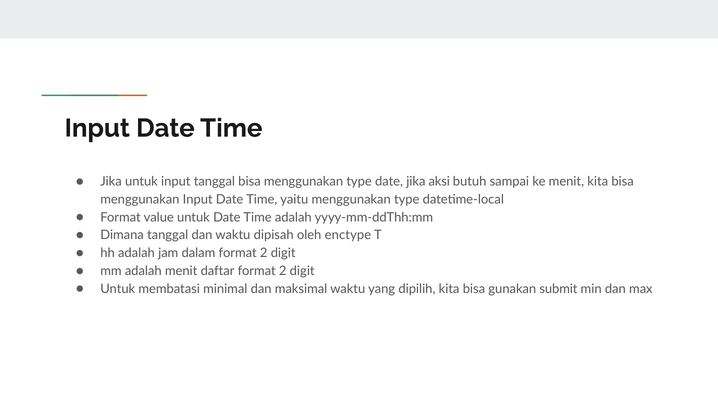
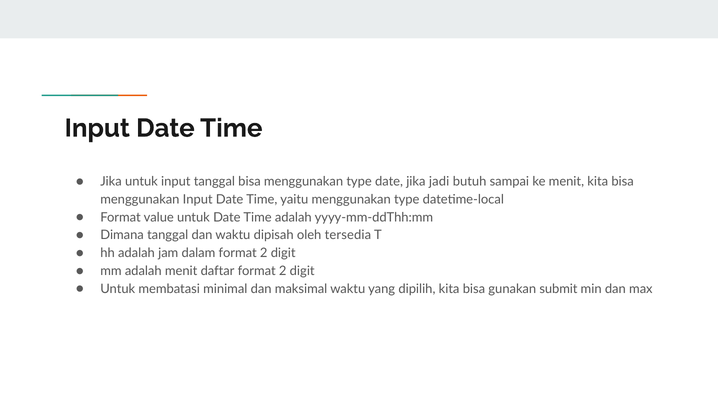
aksi: aksi -> jadi
enctype: enctype -> tersedia
